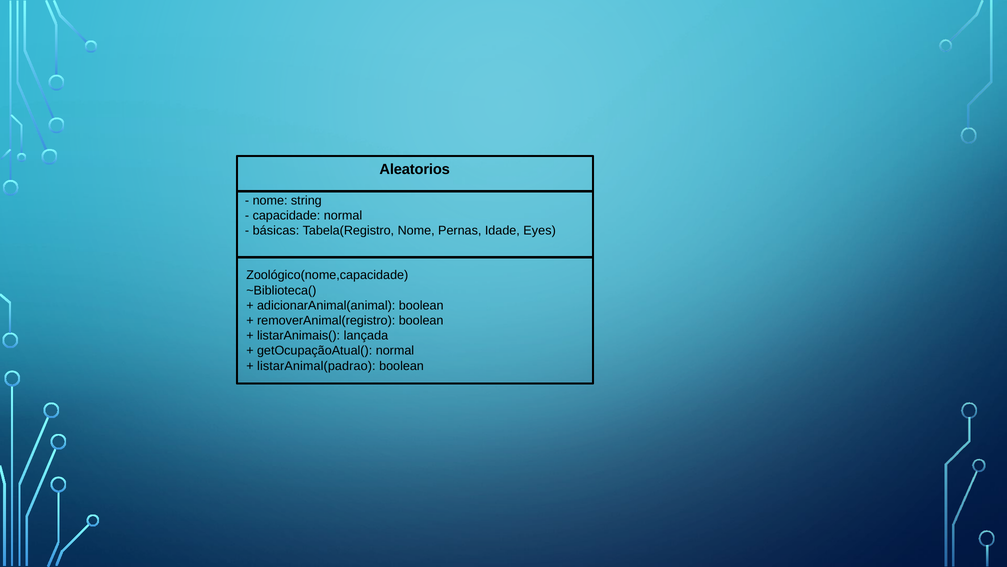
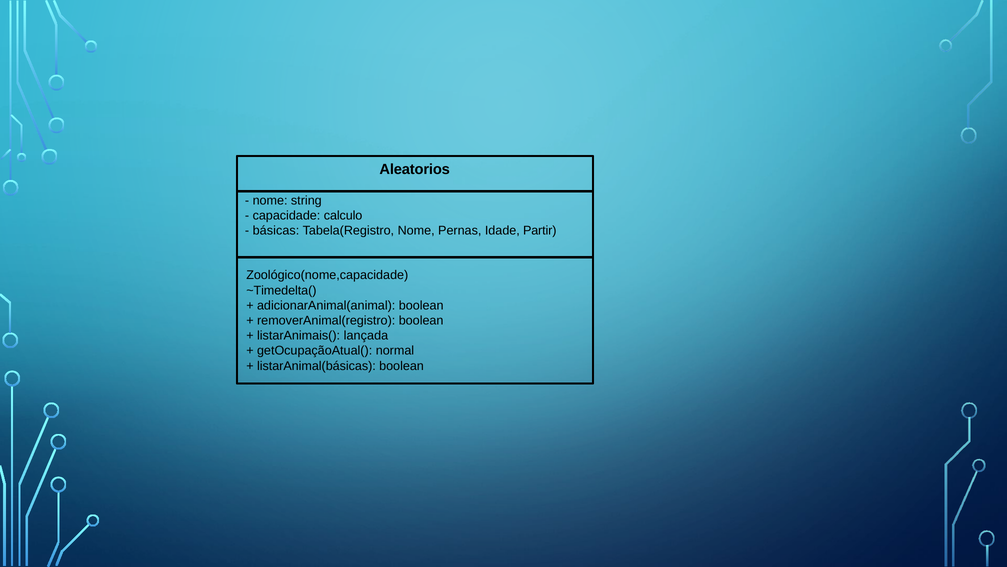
capacidade normal: normal -> calculo
Eyes: Eyes -> Partir
~Biblioteca(: ~Biblioteca( -> ~Timedelta(
listarAnimal(padrao: listarAnimal(padrao -> listarAnimal(básicas
